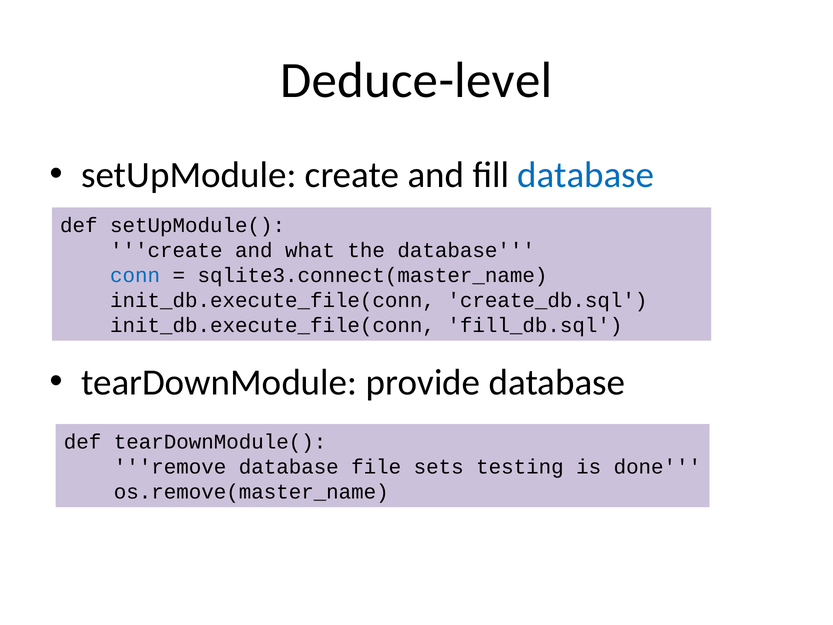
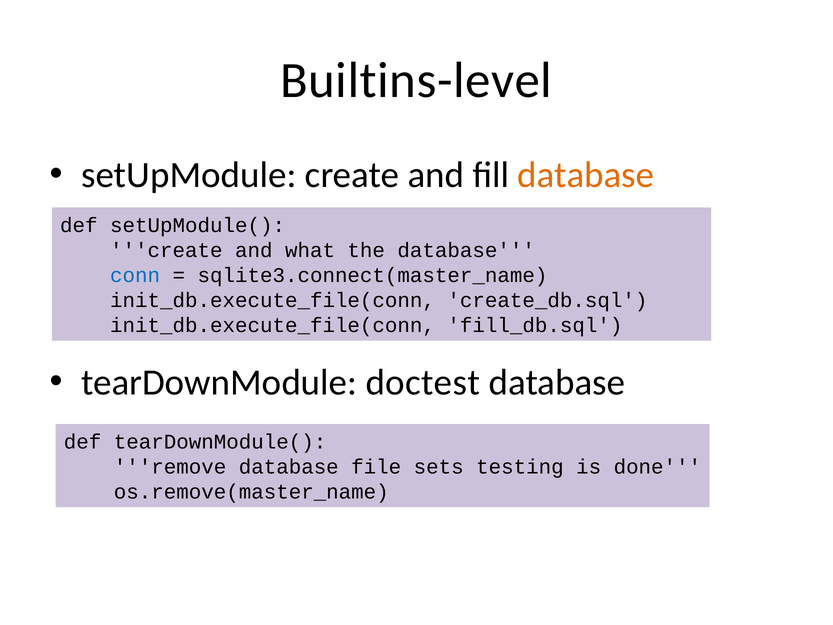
Deduce-level: Deduce-level -> Builtins-level
database at (586, 175) colour: blue -> orange
provide: provide -> doctest
